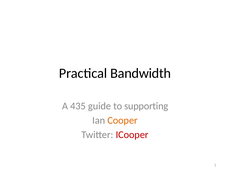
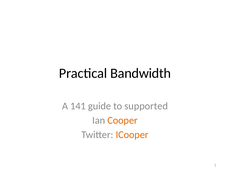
435: 435 -> 141
supporting: supporting -> supported
ICooper colour: red -> orange
